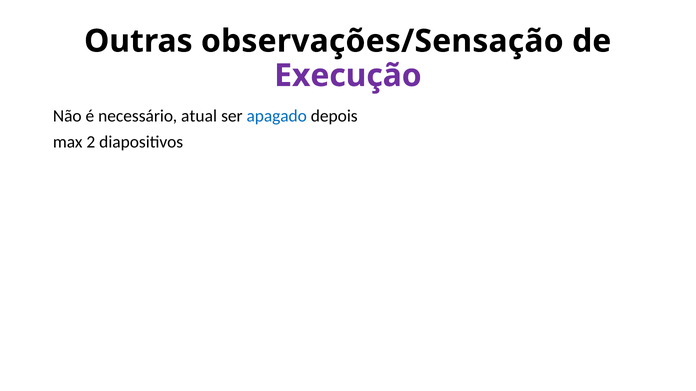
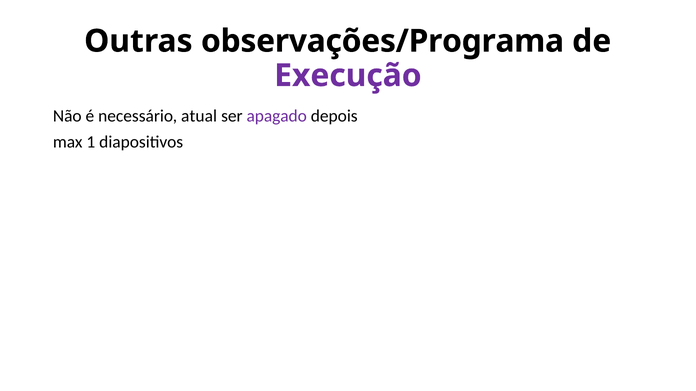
observações/Sensação: observações/Sensação -> observações/Programa
apagado colour: blue -> purple
2: 2 -> 1
